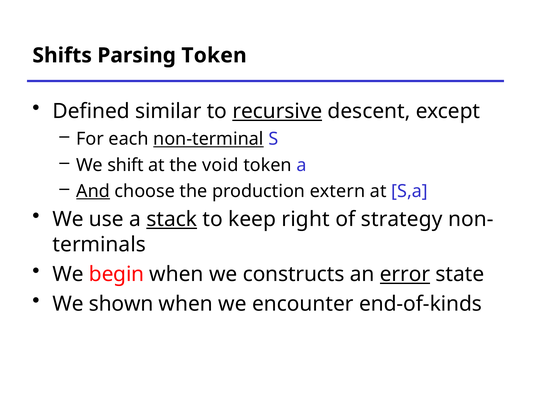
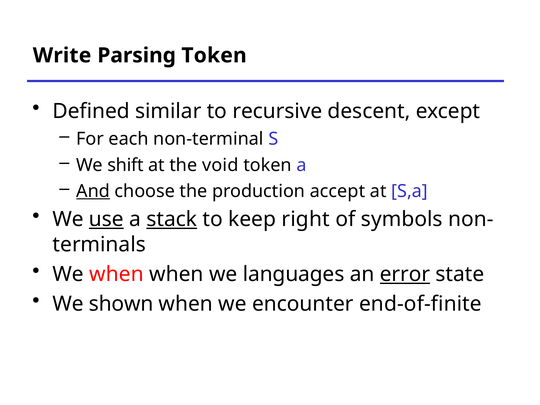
Shifts: Shifts -> Write
recursive underline: present -> none
non-terminal underline: present -> none
extern: extern -> accept
use underline: none -> present
strategy: strategy -> symbols
We begin: begin -> when
constructs: constructs -> languages
end-of-kinds: end-of-kinds -> end-of-finite
